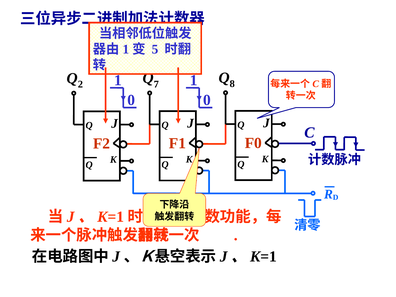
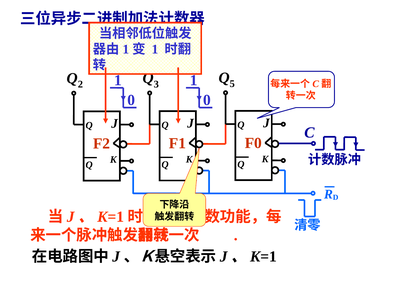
5 at (155, 49): 5 -> 1
8: 8 -> 5
7: 7 -> 3
